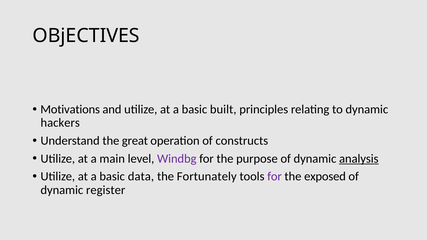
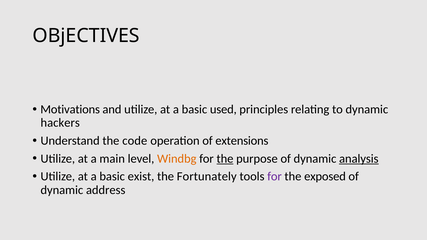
built: built -> used
great: great -> code
constructs: constructs -> extensions
Windbg colour: purple -> orange
the at (225, 159) underline: none -> present
data: data -> exist
register: register -> address
